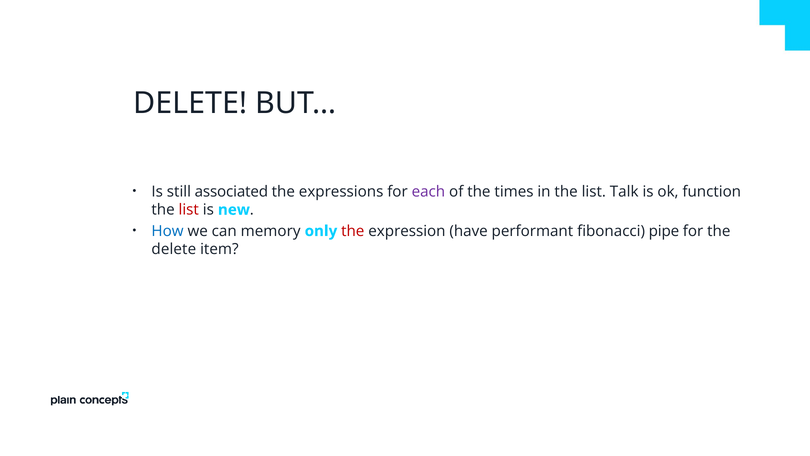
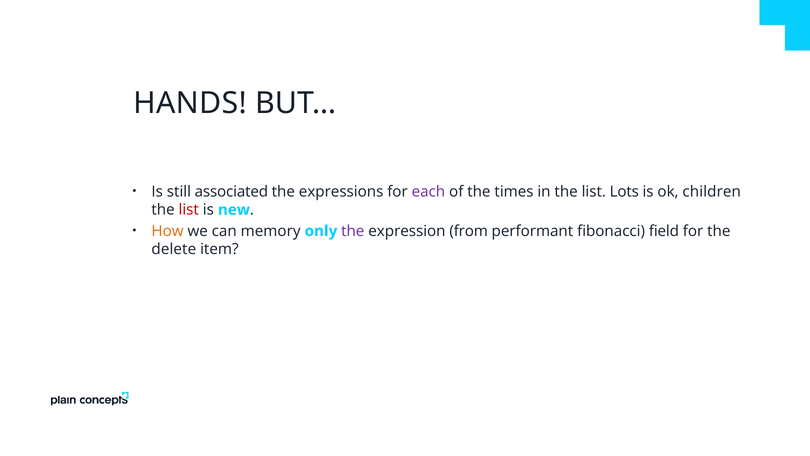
DELETE at (190, 103): DELETE -> HANDS
Talk: Talk -> Lots
function: function -> children
How colour: blue -> orange
the at (353, 231) colour: red -> purple
have: have -> from
pipe: pipe -> field
